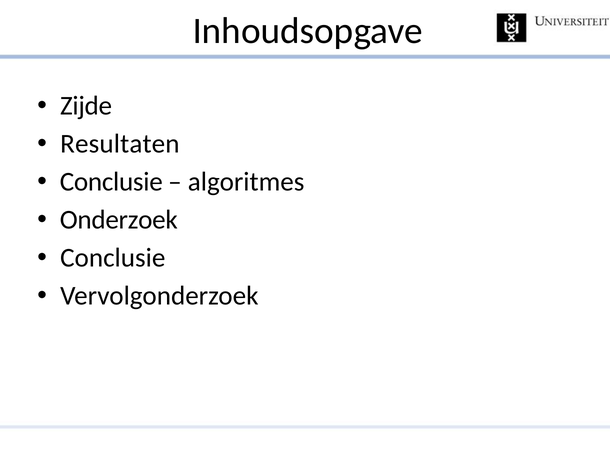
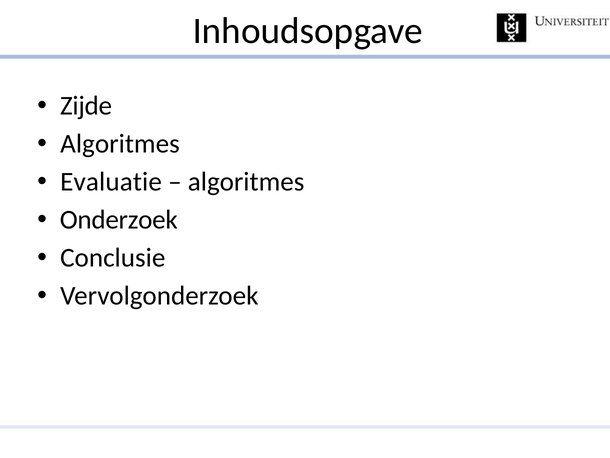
Resultaten at (120, 144): Resultaten -> Algoritmes
Conclusie at (111, 182): Conclusie -> Evaluatie
